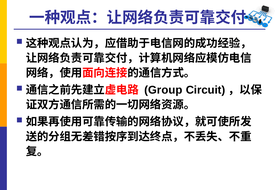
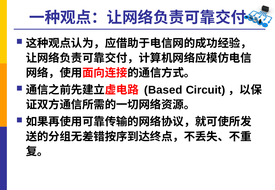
Group: Group -> Based
